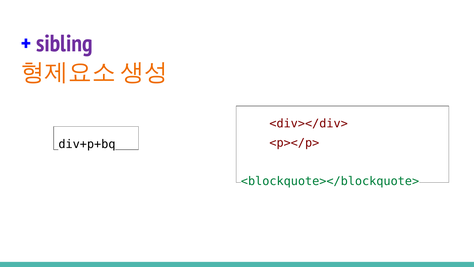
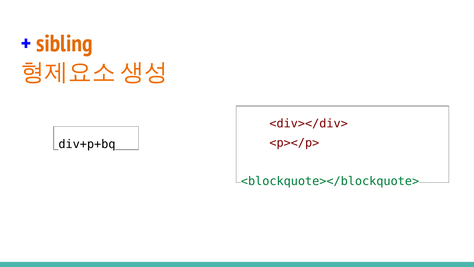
sibling colour: purple -> orange
